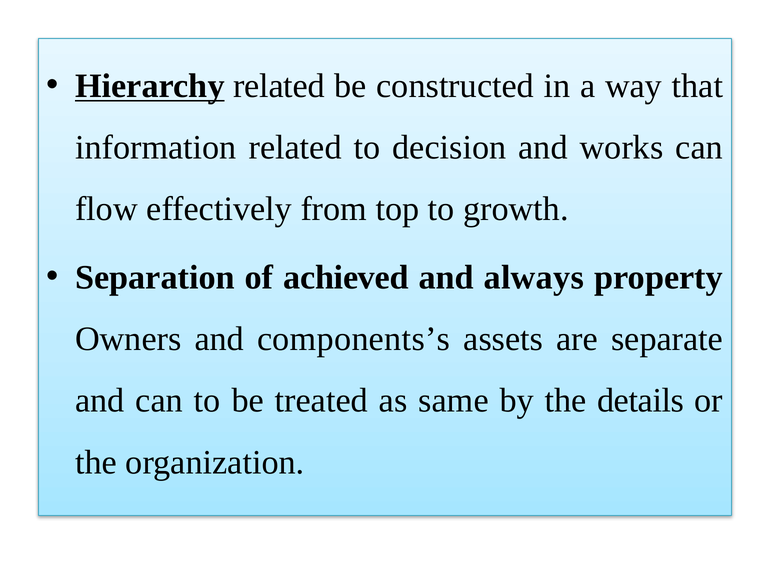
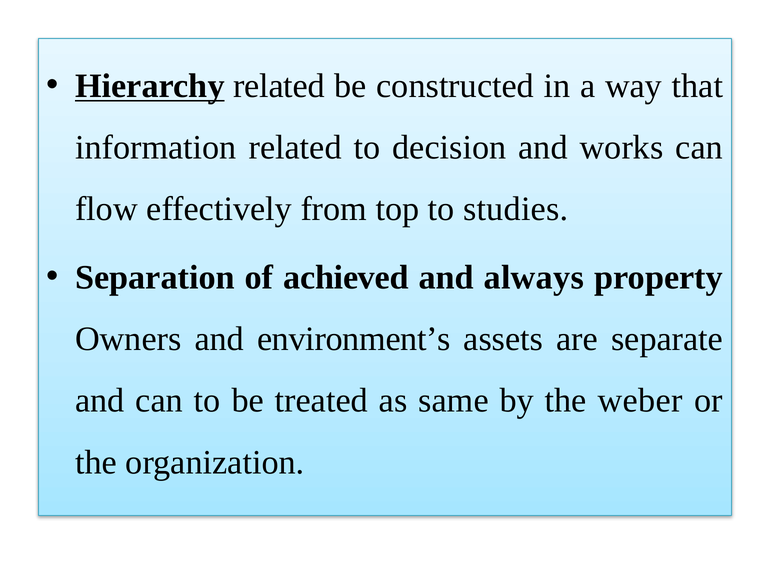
growth: growth -> studies
components’s: components’s -> environment’s
details: details -> weber
